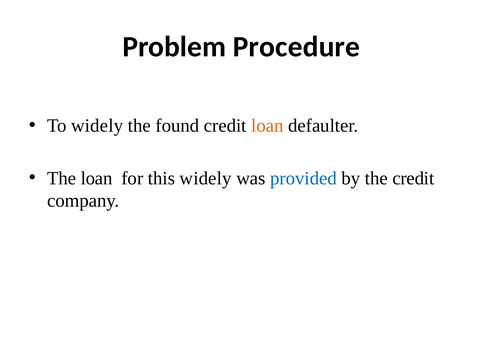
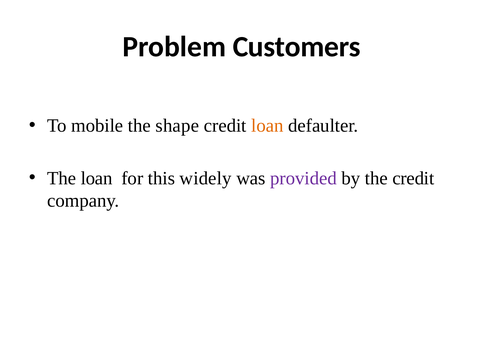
Procedure: Procedure -> Customers
To widely: widely -> mobile
found: found -> shape
provided colour: blue -> purple
